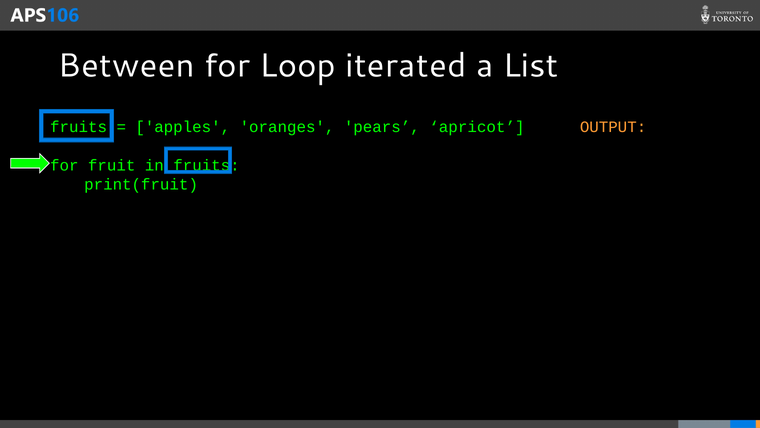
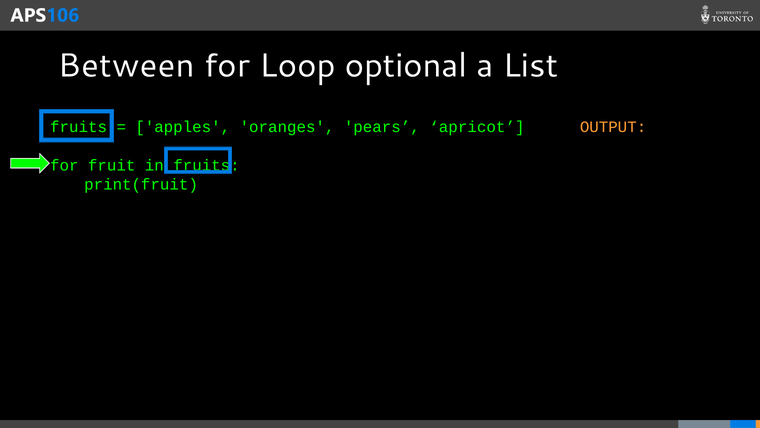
iterated: iterated -> optional
